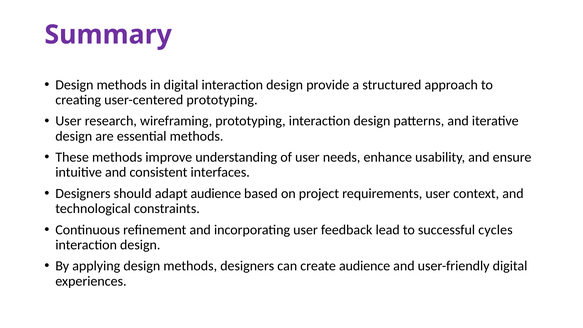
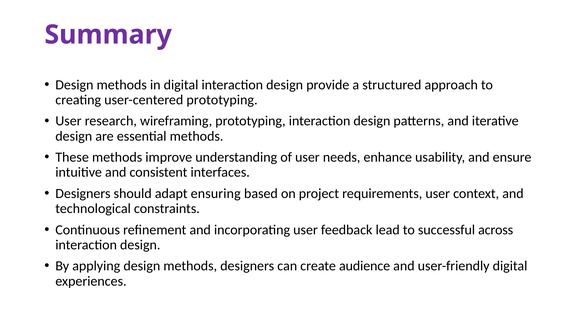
adapt audience: audience -> ensuring
cycles: cycles -> across
